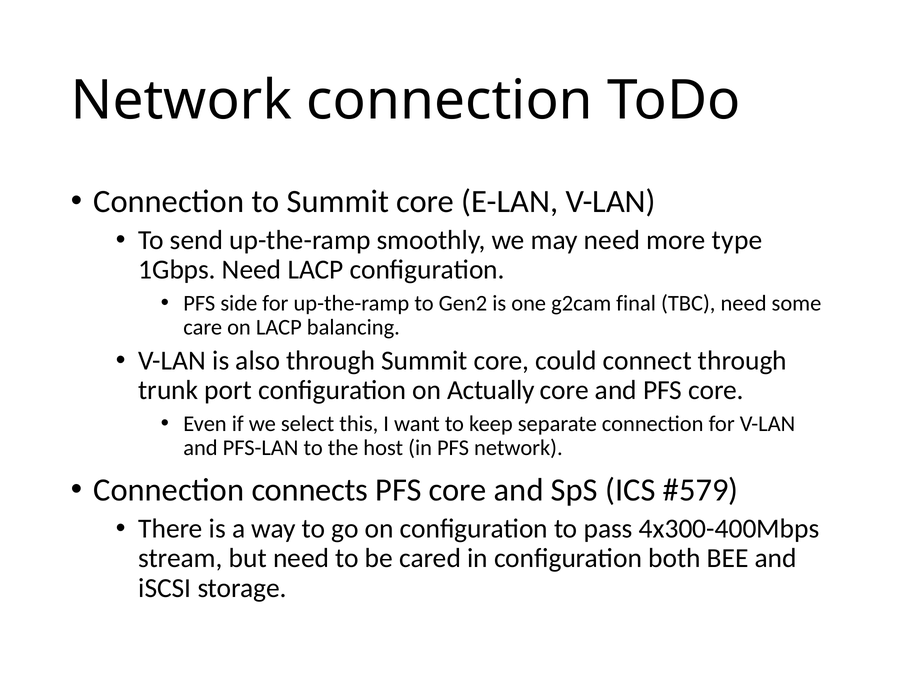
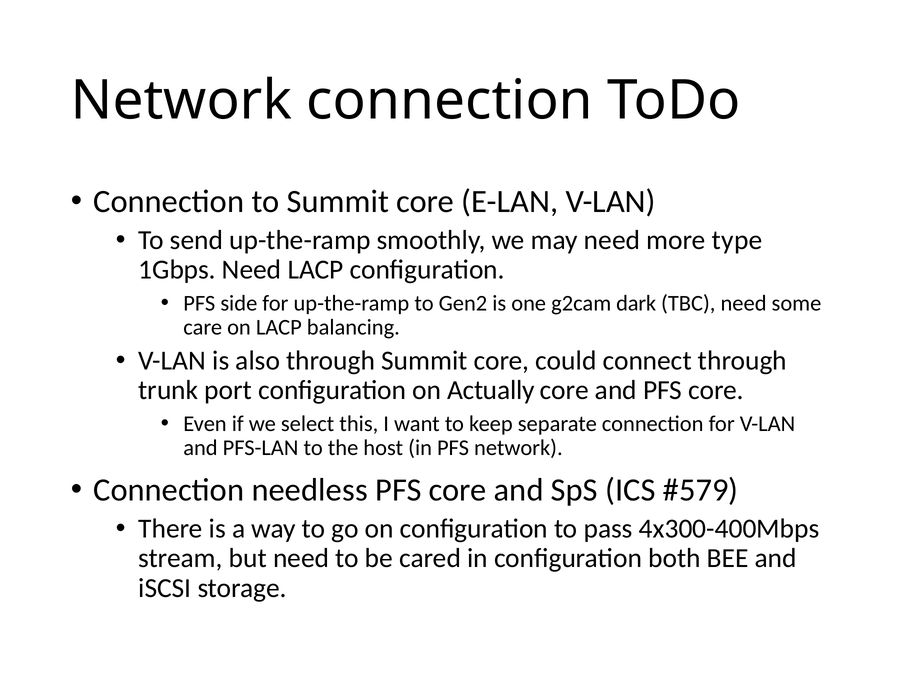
final: final -> dark
connects: connects -> needless
